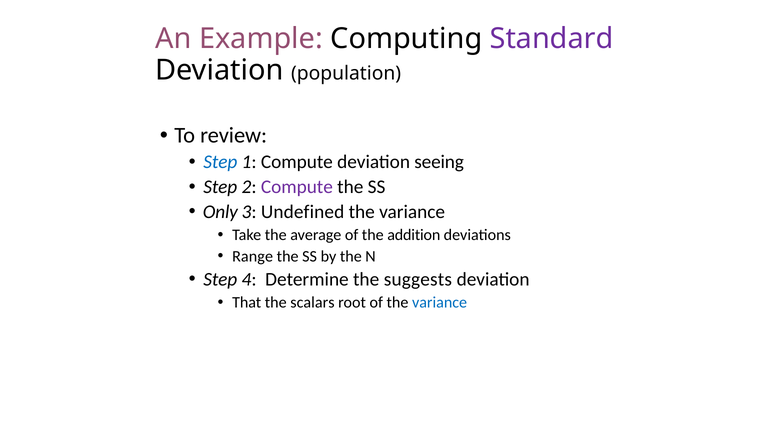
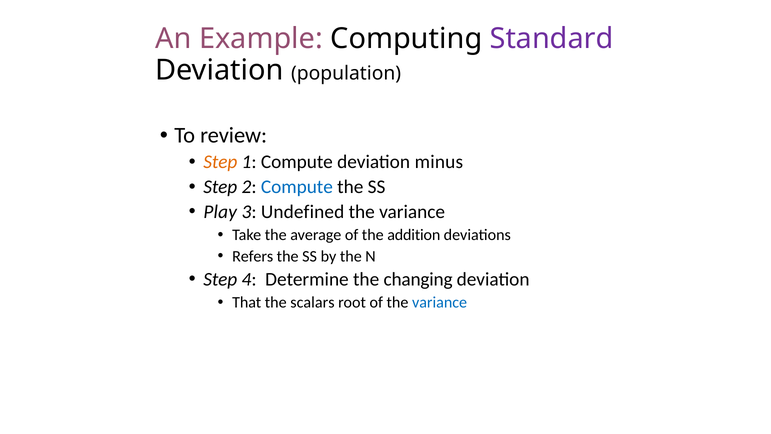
Step at (220, 162) colour: blue -> orange
seeing: seeing -> minus
Compute at (297, 187) colour: purple -> blue
Only: Only -> Play
Range: Range -> Refers
suggests: suggests -> changing
